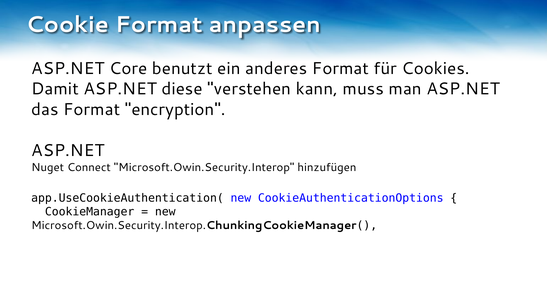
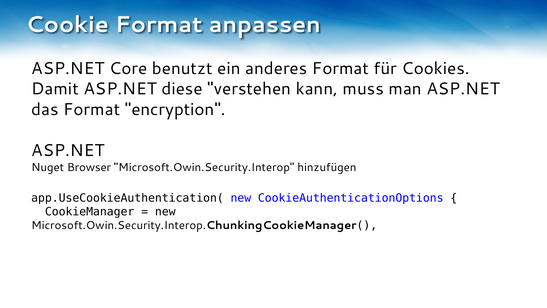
Connect: Connect -> Browser
